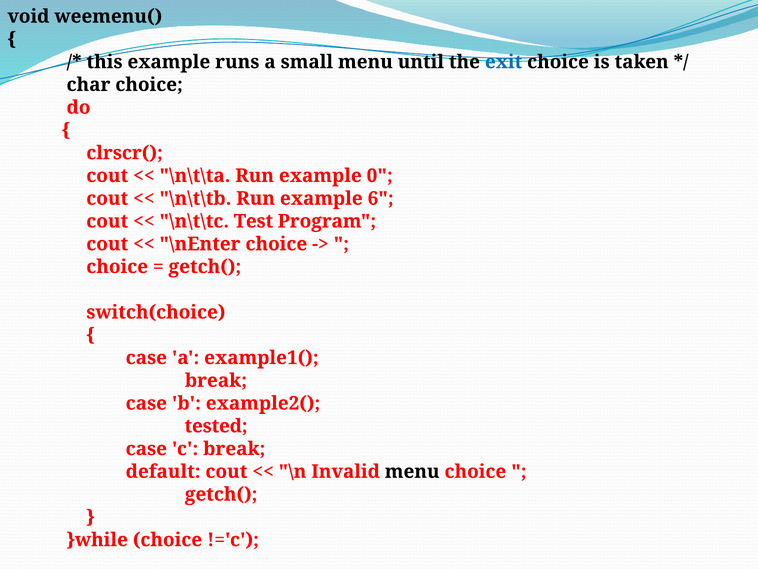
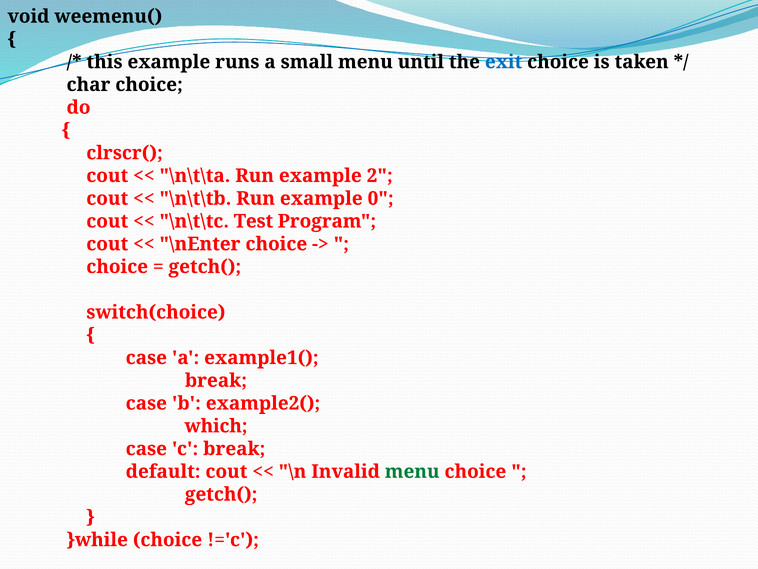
0: 0 -> 2
6: 6 -> 0
tested: tested -> which
menu at (412, 471) colour: black -> green
